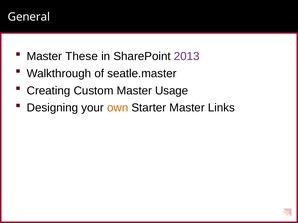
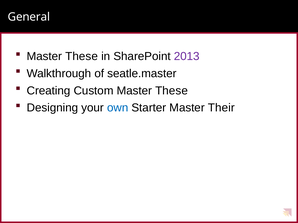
Custom Master Usage: Usage -> These
own colour: orange -> blue
Links: Links -> Their
